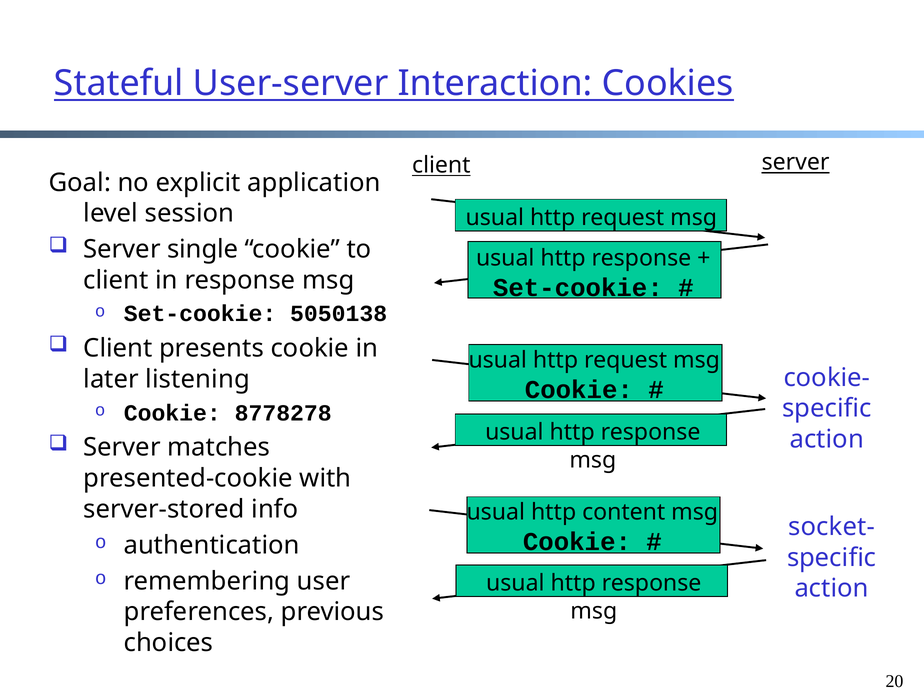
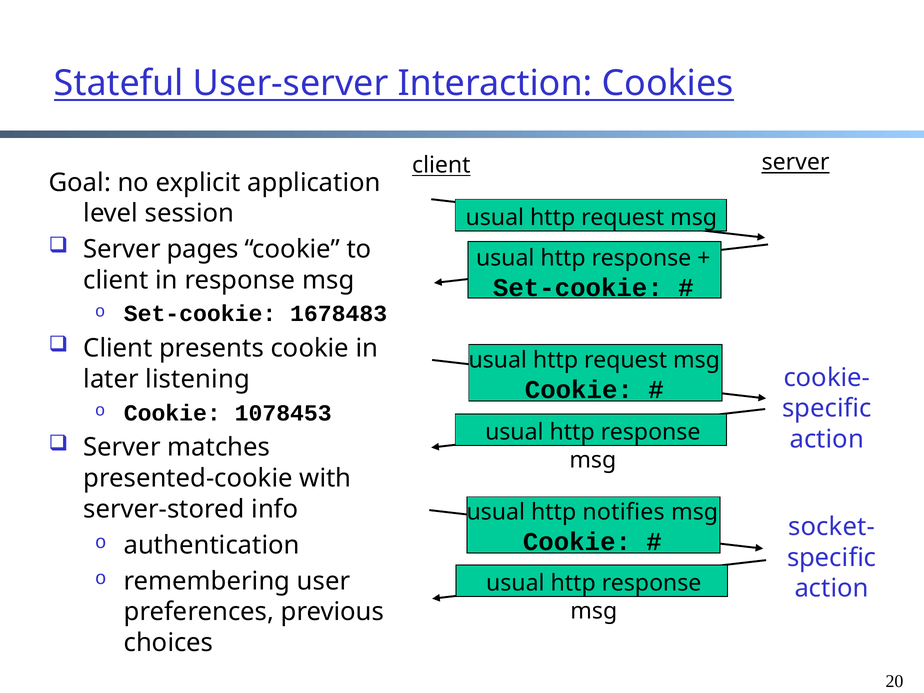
single: single -> pages
5050138: 5050138 -> 1678483
8778278: 8778278 -> 1078453
content: content -> notifies
